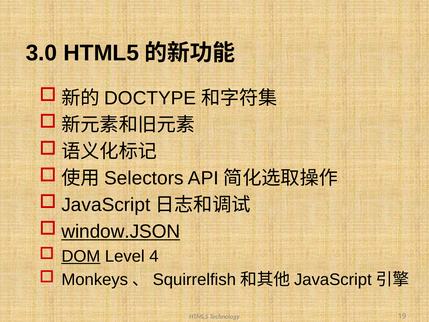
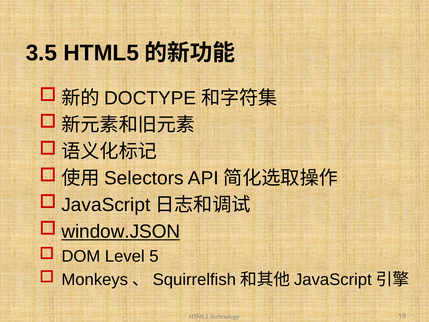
3.0: 3.0 -> 3.5
DOM underline: present -> none
4: 4 -> 5
